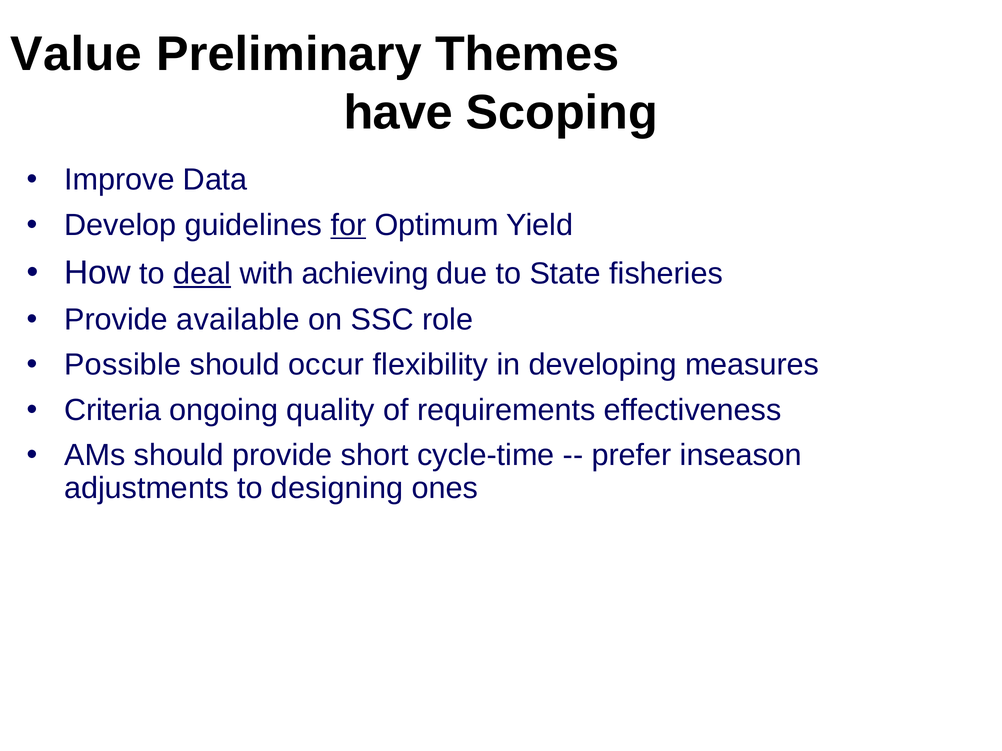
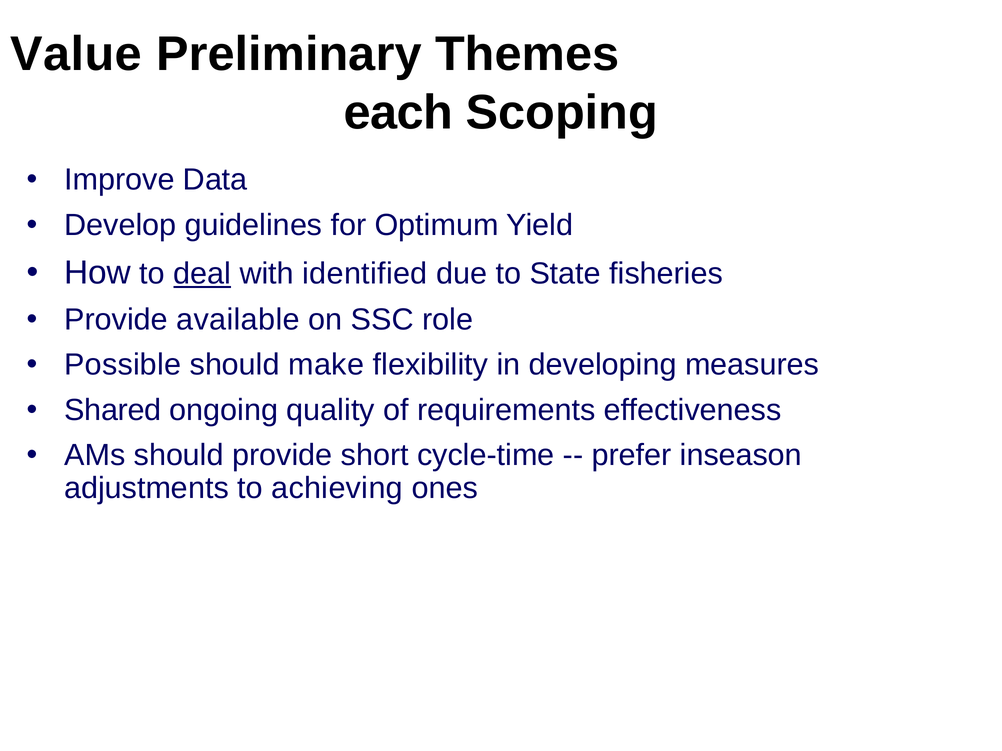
have: have -> each
for underline: present -> none
achieving: achieving -> identified
occur: occur -> make
Criteria: Criteria -> Shared
designing: designing -> achieving
